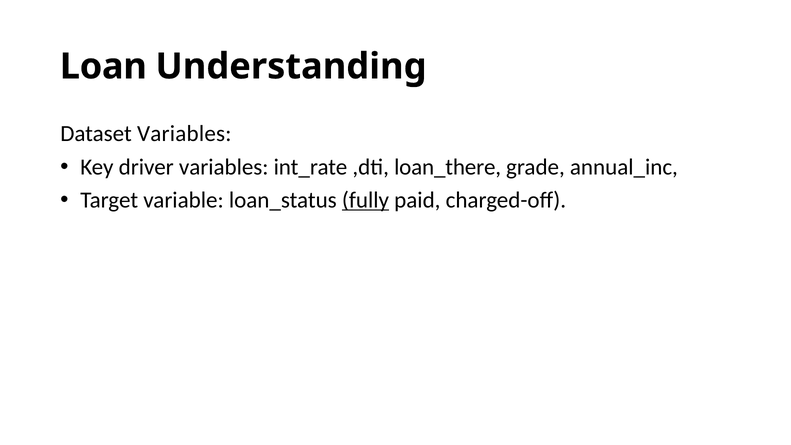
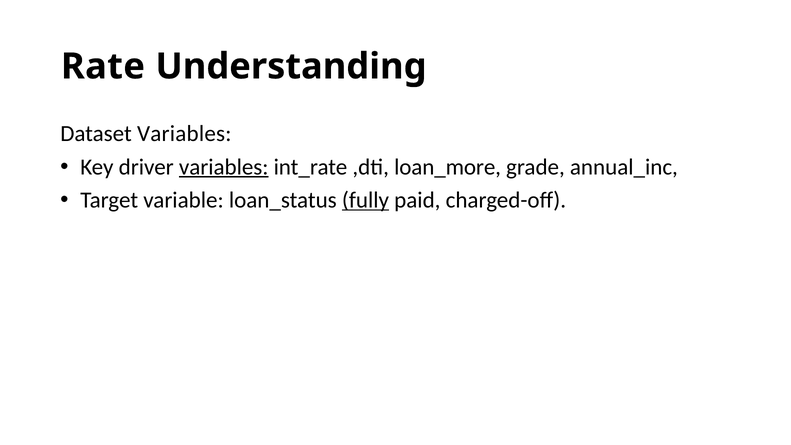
Loan: Loan -> Rate
variables at (224, 167) underline: none -> present
loan_there: loan_there -> loan_more
